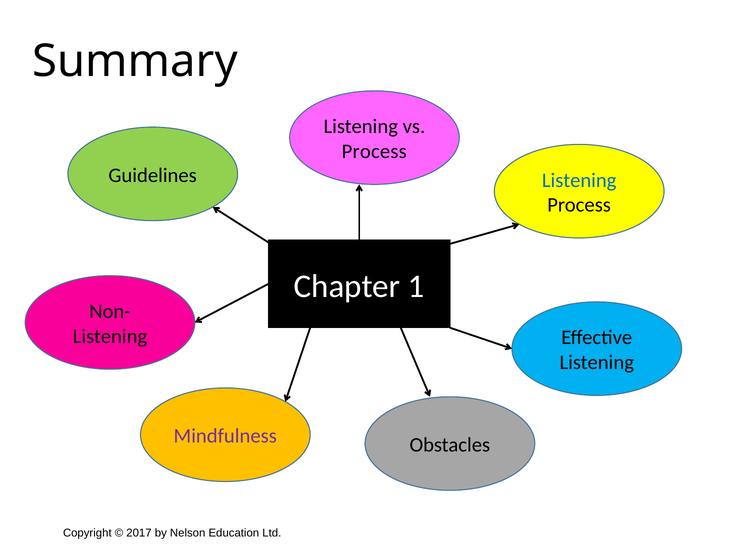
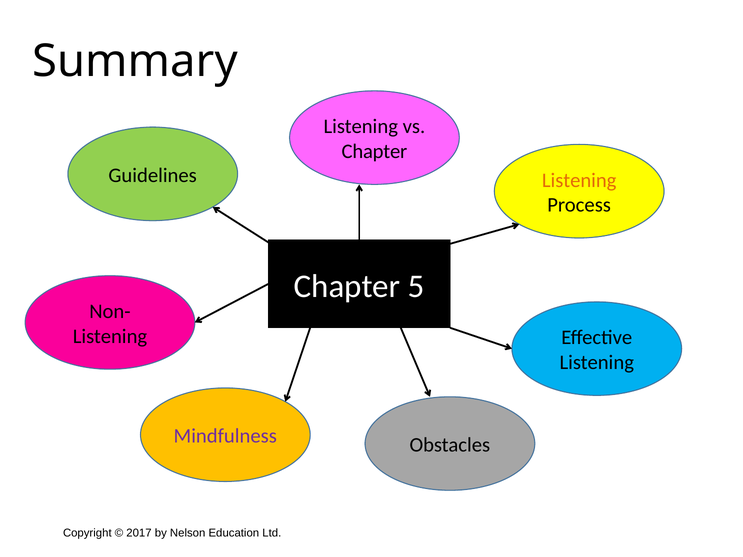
Process at (374, 151): Process -> Chapter
Listening at (579, 180) colour: blue -> orange
1: 1 -> 5
